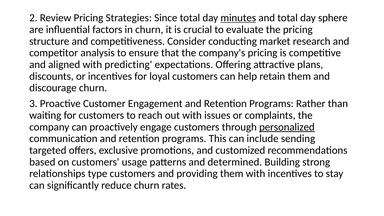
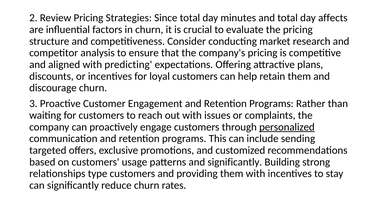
minutes underline: present -> none
sphere: sphere -> affects
and determined: determined -> significantly
